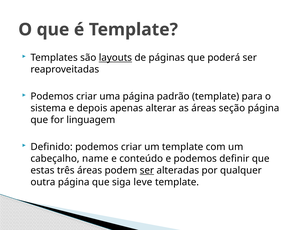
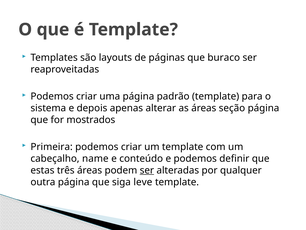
layouts underline: present -> none
poderá: poderá -> buraco
linguagem: linguagem -> mostrados
Definido: Definido -> Primeira
